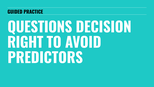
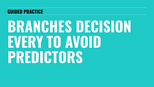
QUESTIONS: QUESTIONS -> BRANCHES
RIGHT: RIGHT -> EVERY
